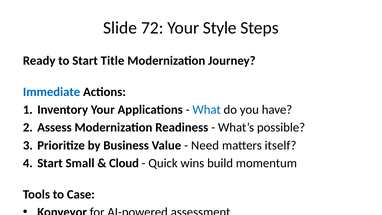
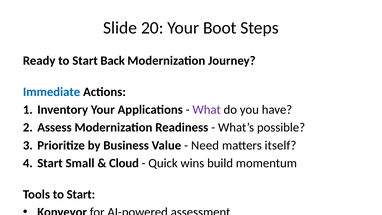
72: 72 -> 20
Style: Style -> Boot
Title: Title -> Back
What colour: blue -> purple
Tools to Case: Case -> Start
